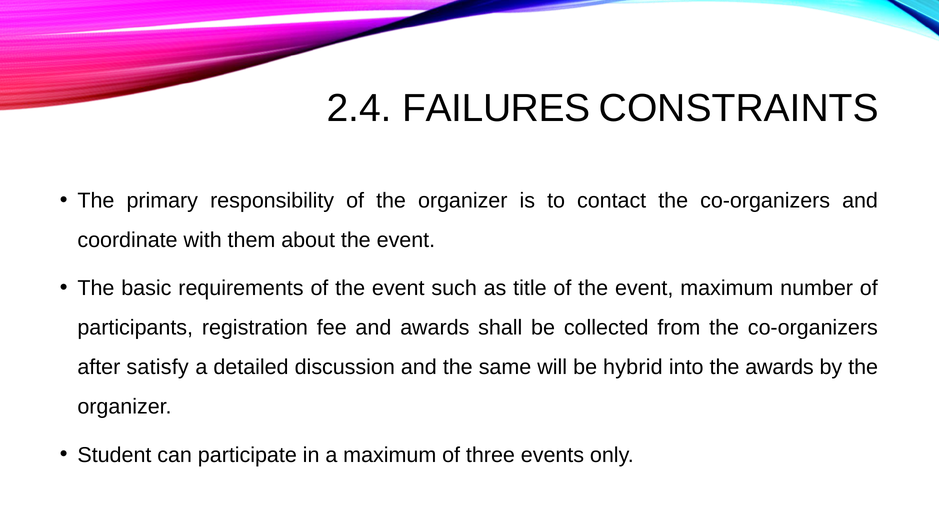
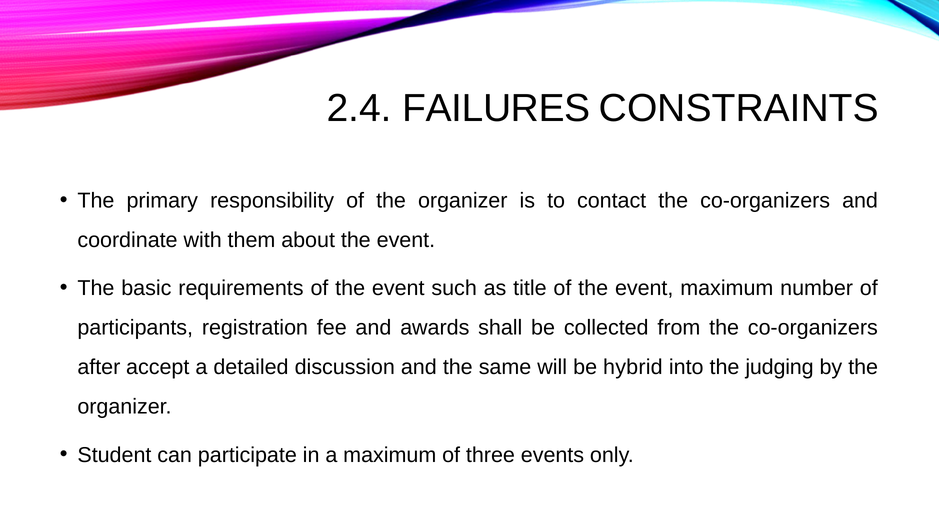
satisfy: satisfy -> accept
the awards: awards -> judging
